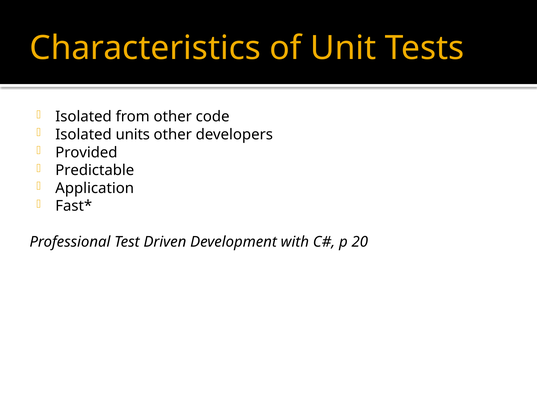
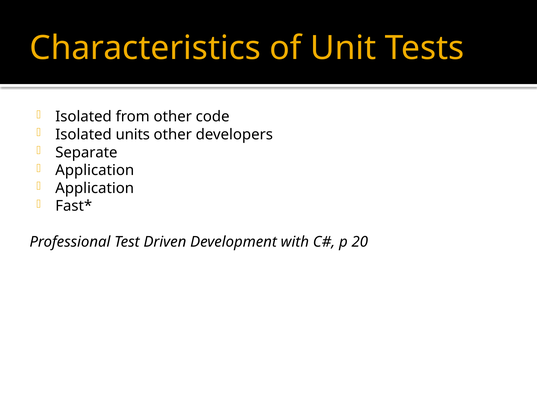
Provided: Provided -> Separate
Predictable at (95, 171): Predictable -> Application
